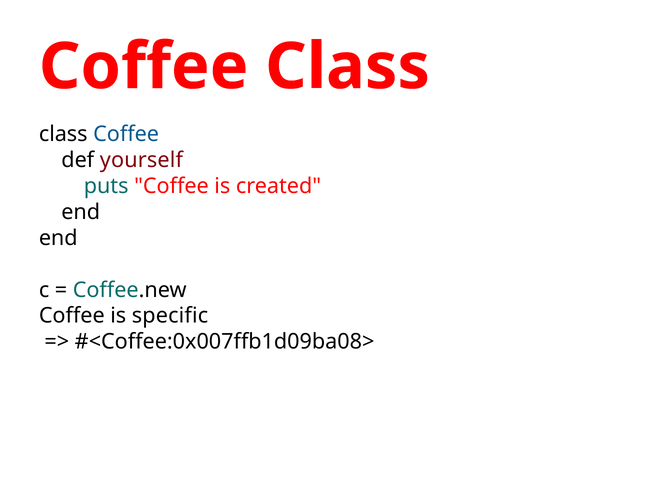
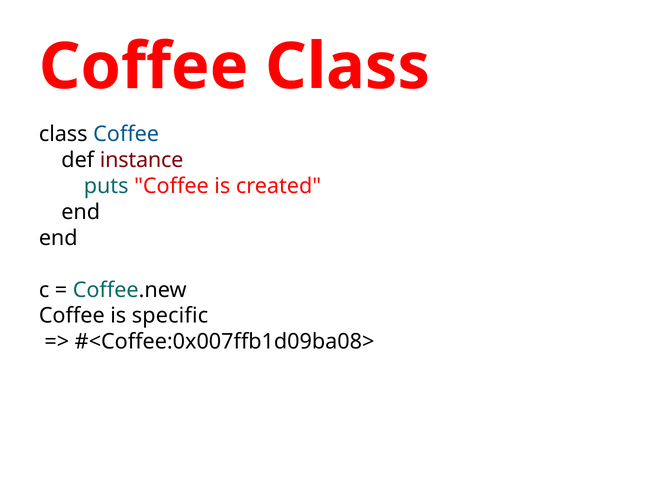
yourself: yourself -> instance
